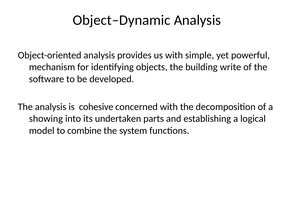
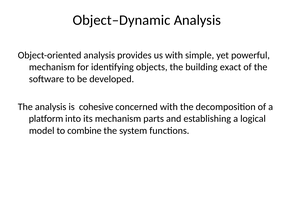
write: write -> exact
showing: showing -> platform
its undertaken: undertaken -> mechanism
